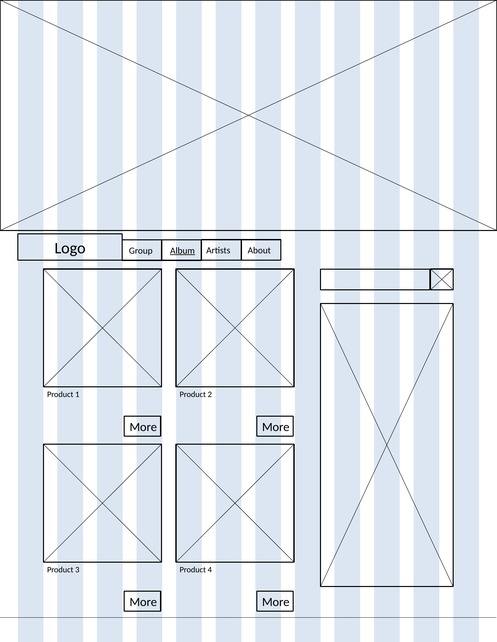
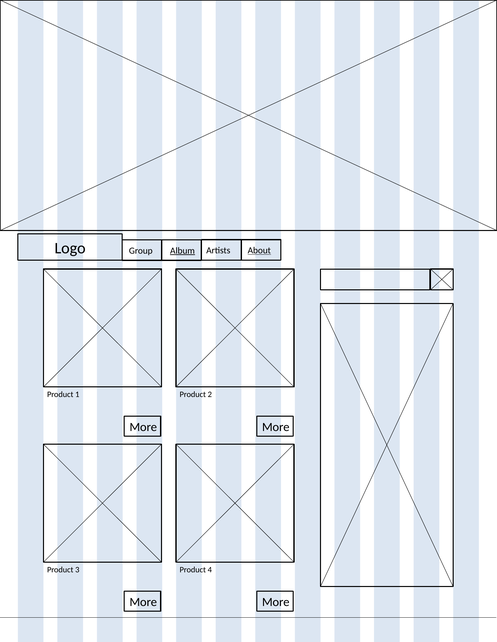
About underline: none -> present
